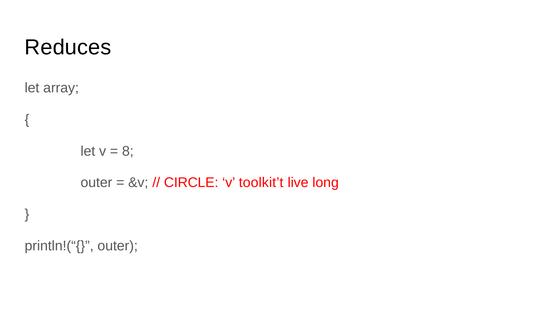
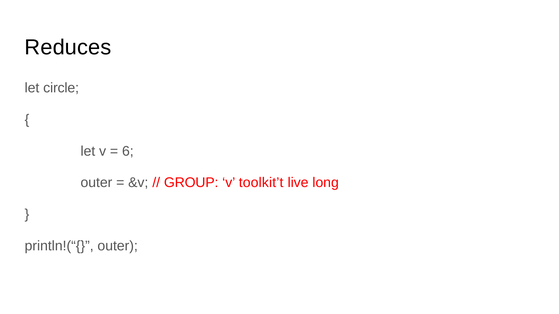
array: array -> circle
8: 8 -> 6
CIRCLE: CIRCLE -> GROUP
